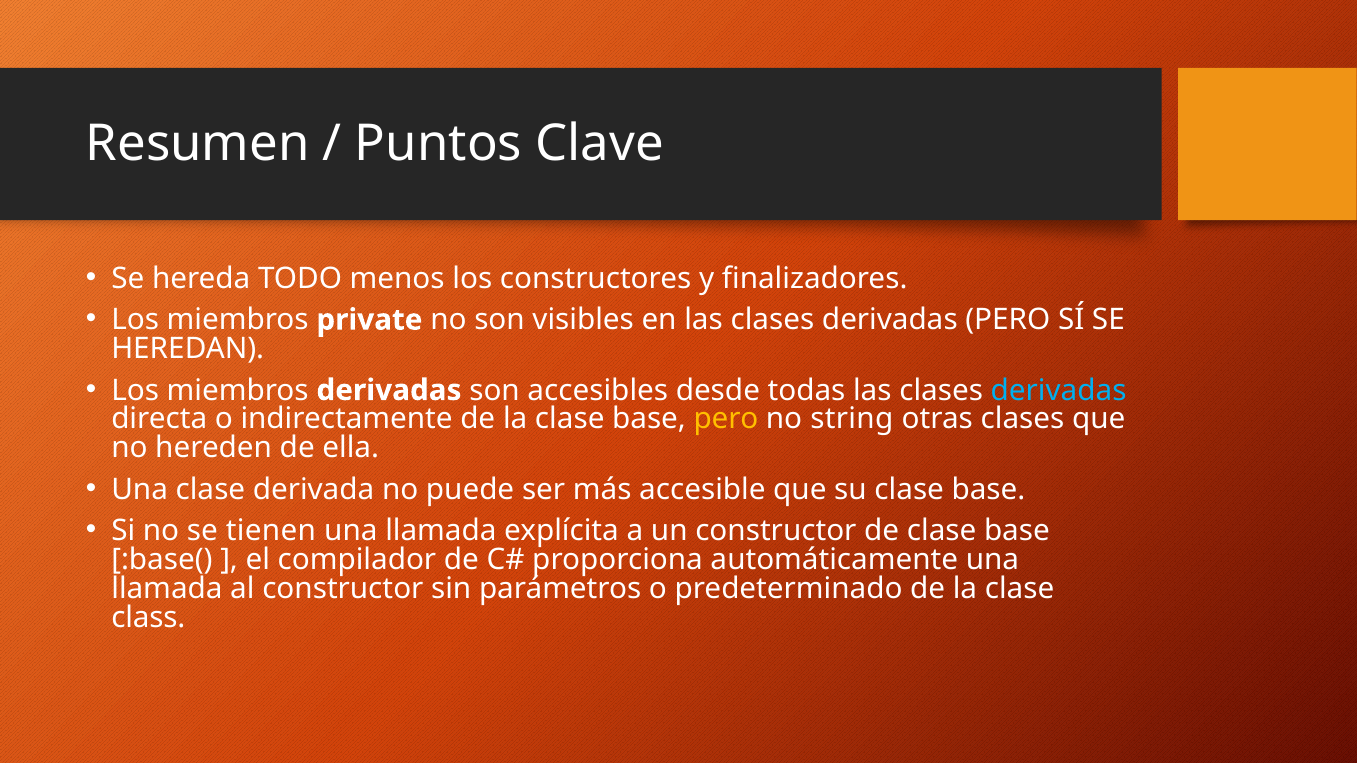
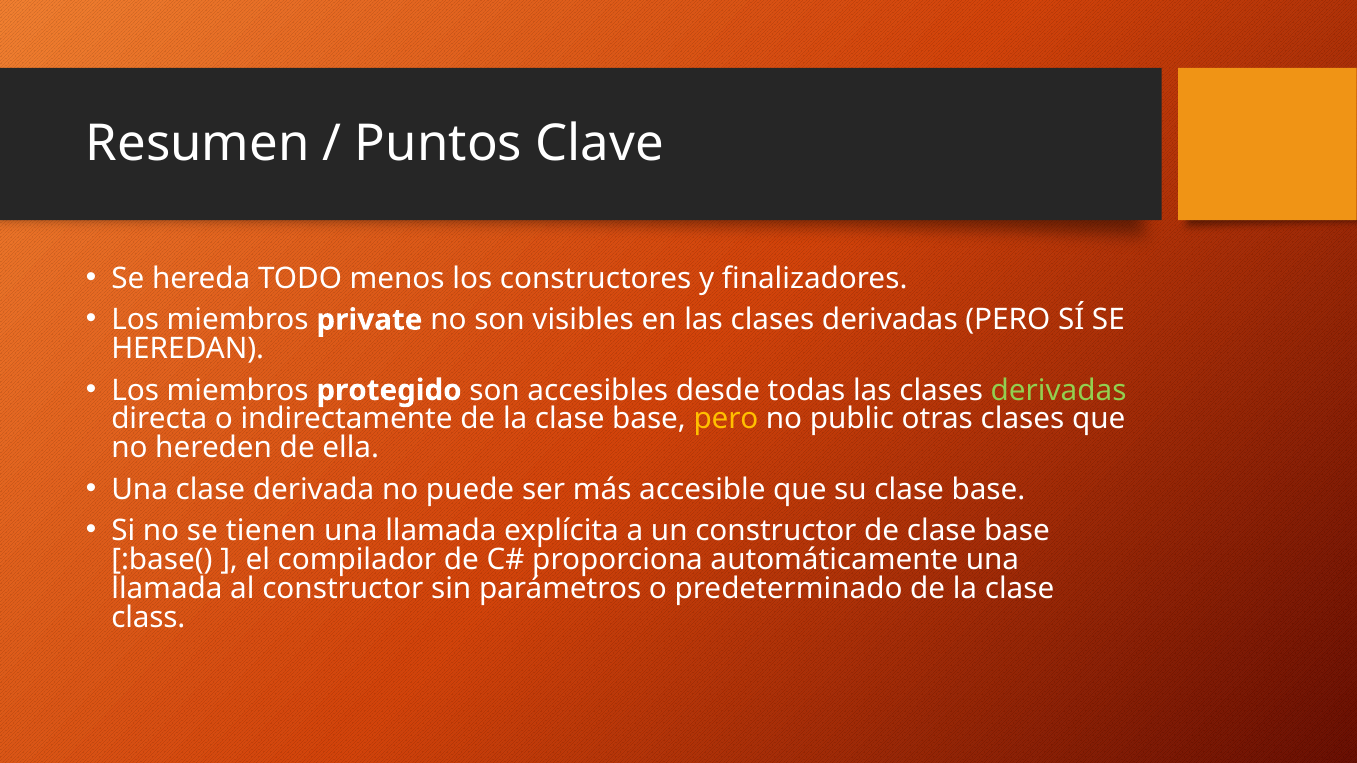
miembros derivadas: derivadas -> protegido
derivadas at (1059, 390) colour: light blue -> light green
string: string -> public
